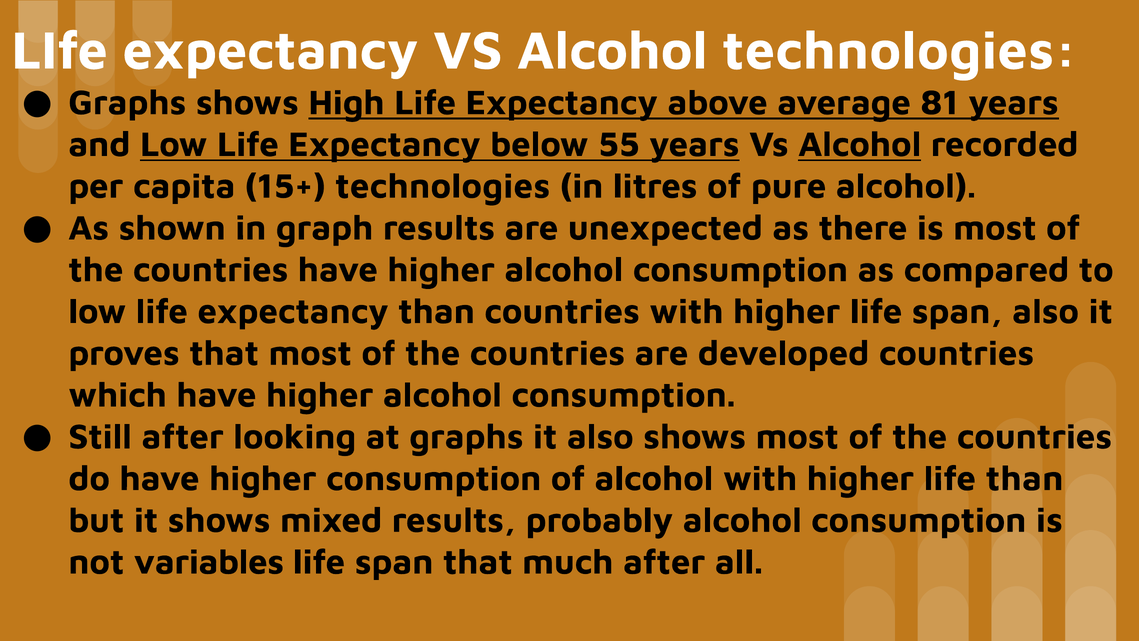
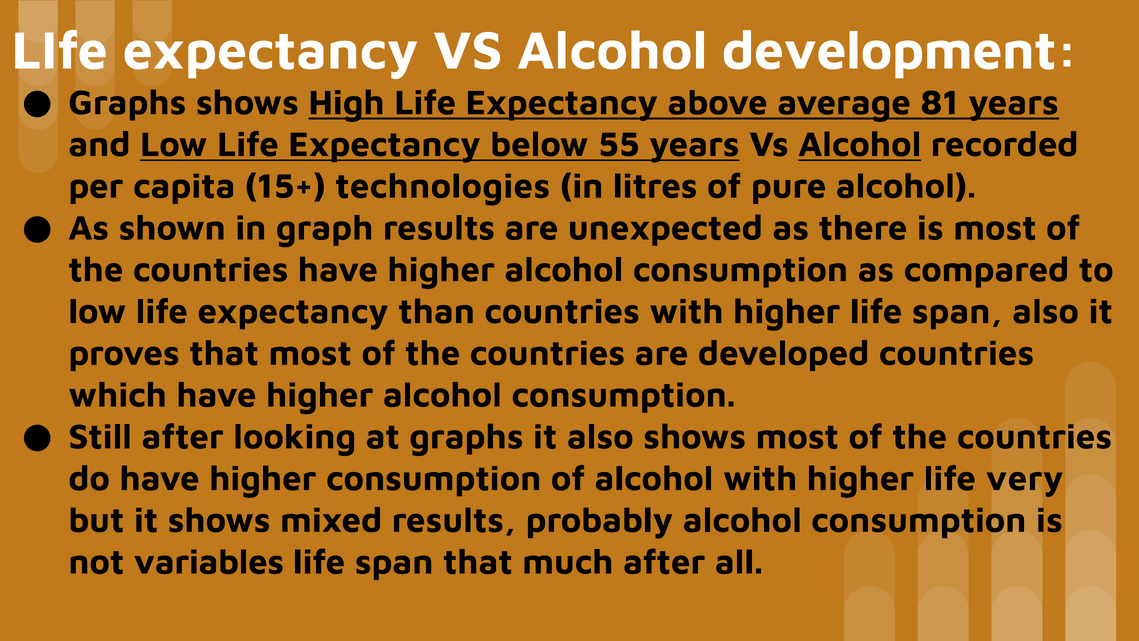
Alcohol technologies: technologies -> development
life than: than -> very
